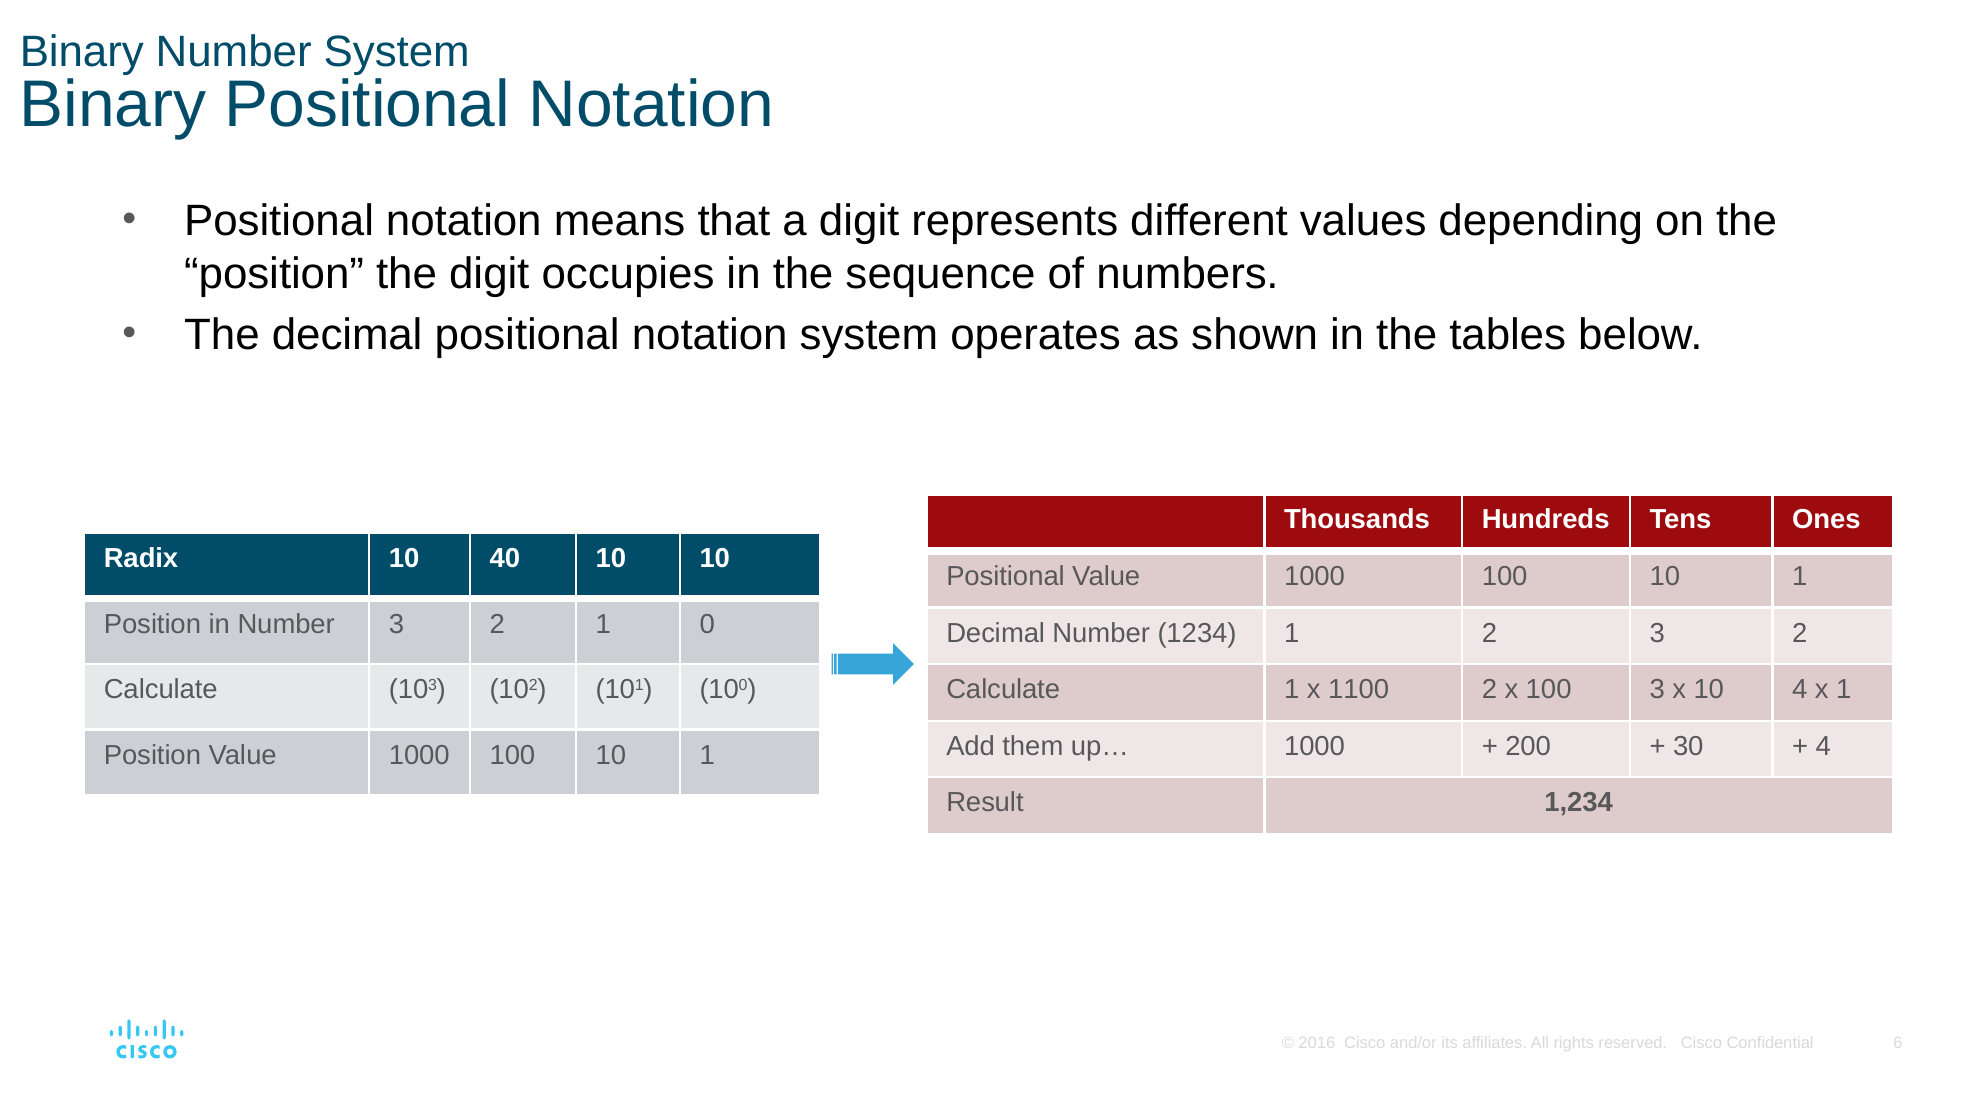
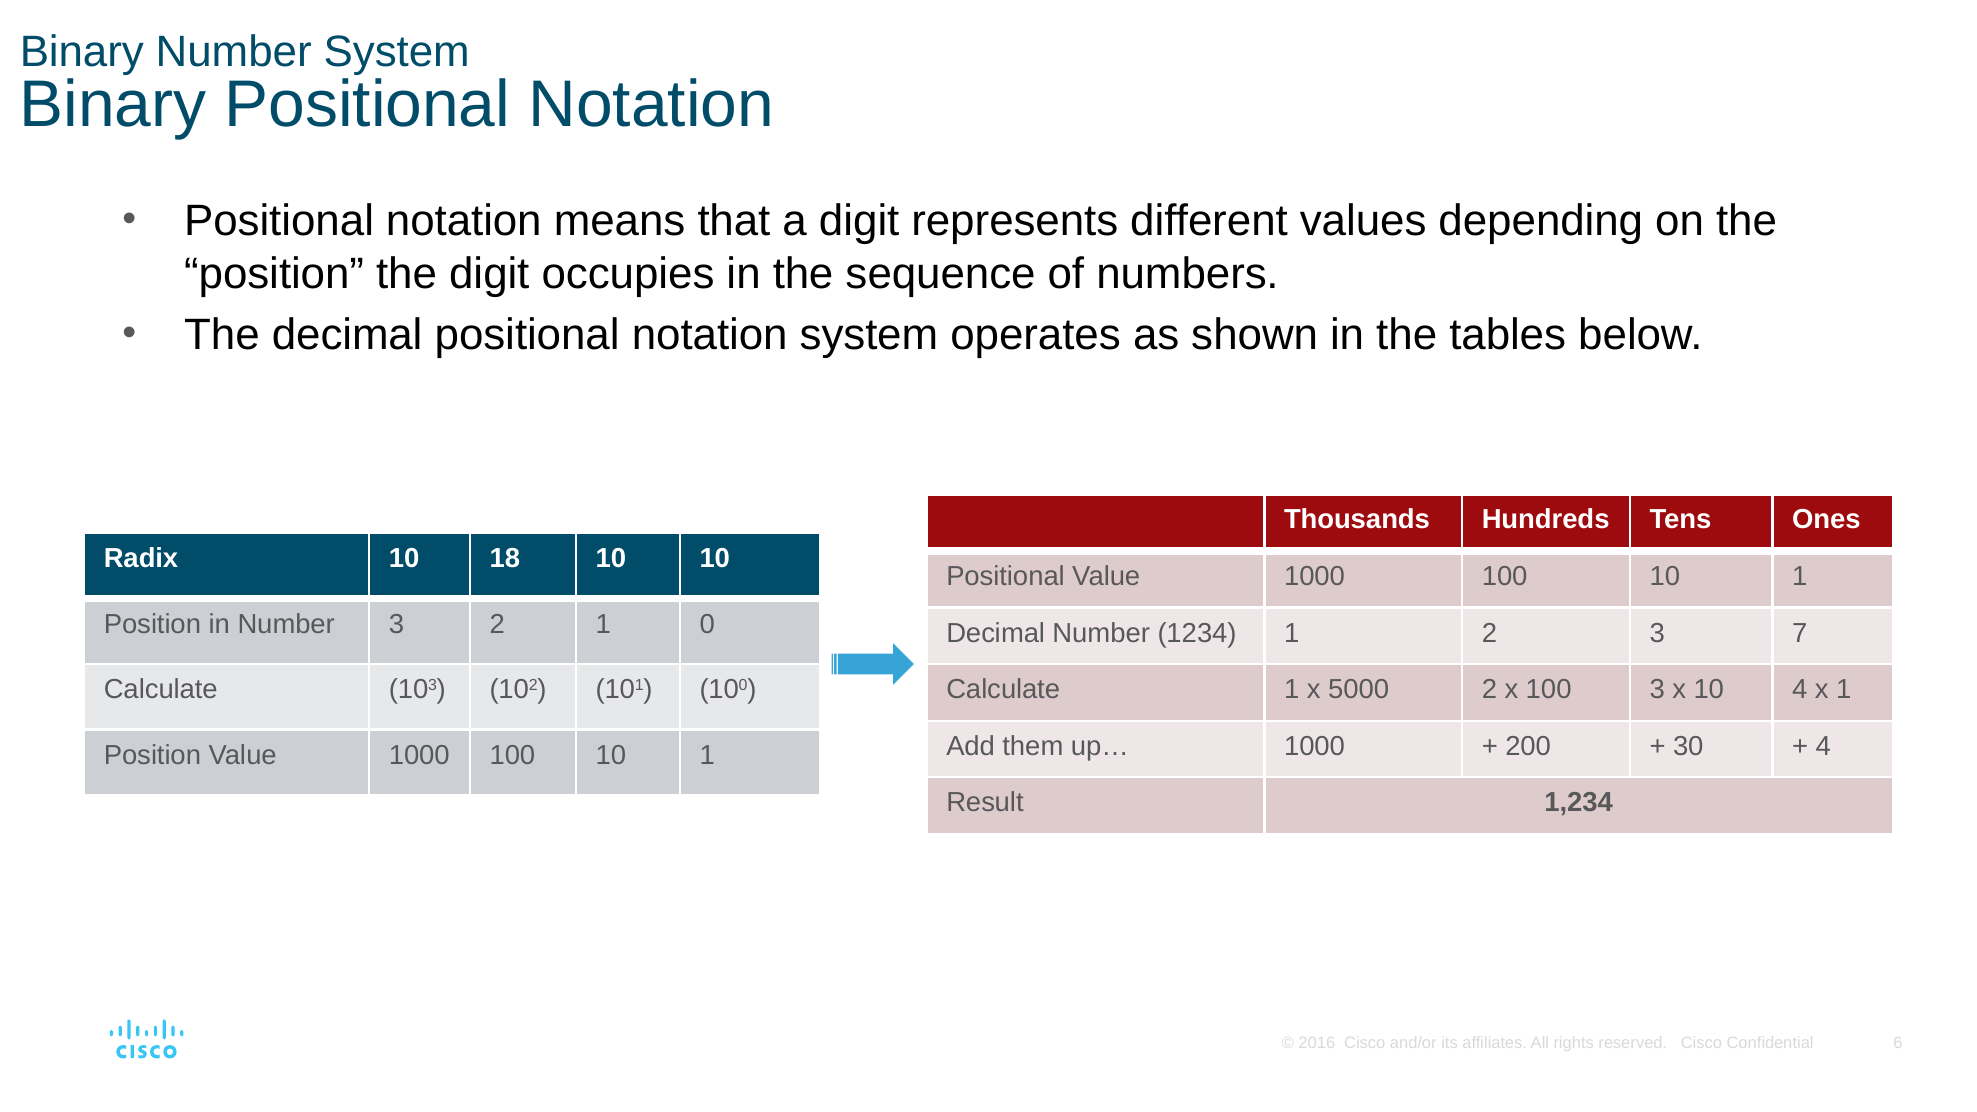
40: 40 -> 18
2 3 2: 2 -> 7
1100: 1100 -> 5000
